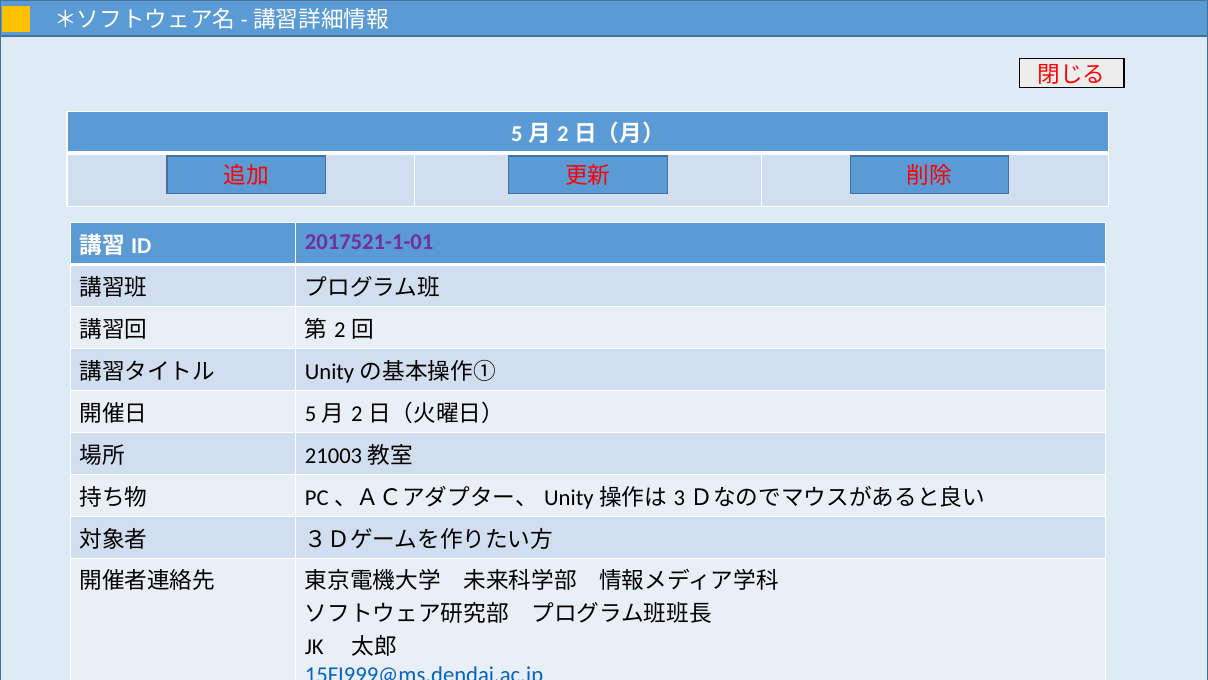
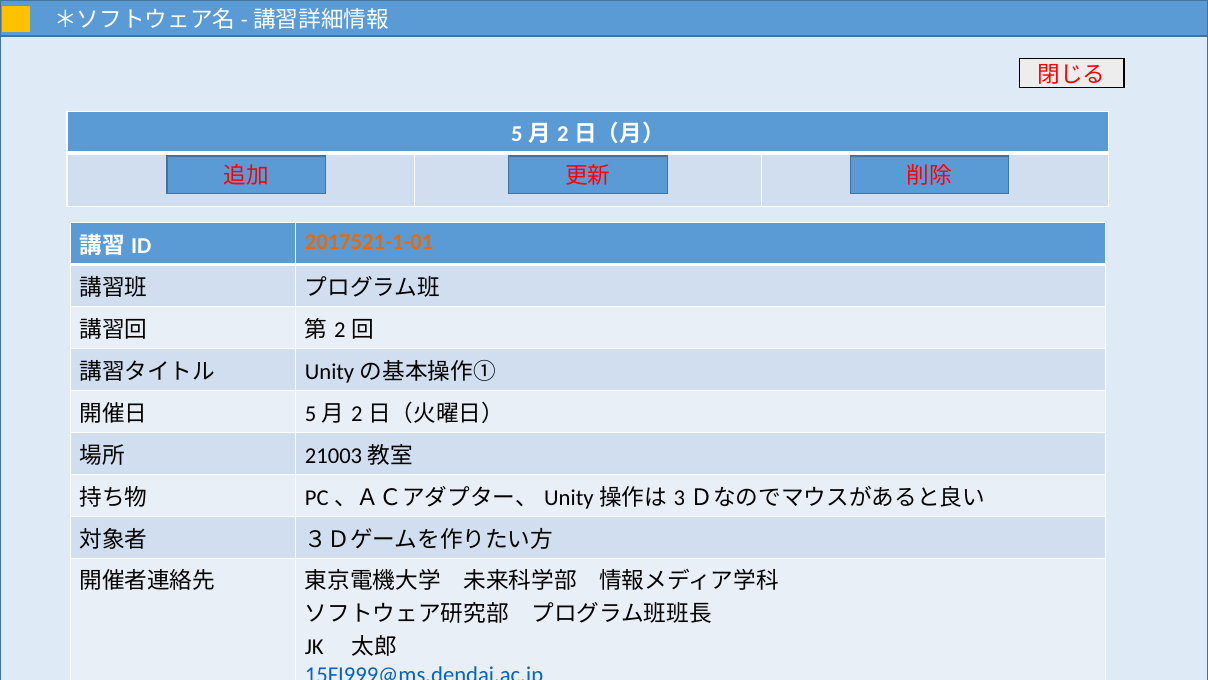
2017521-1-01 colour: purple -> orange
